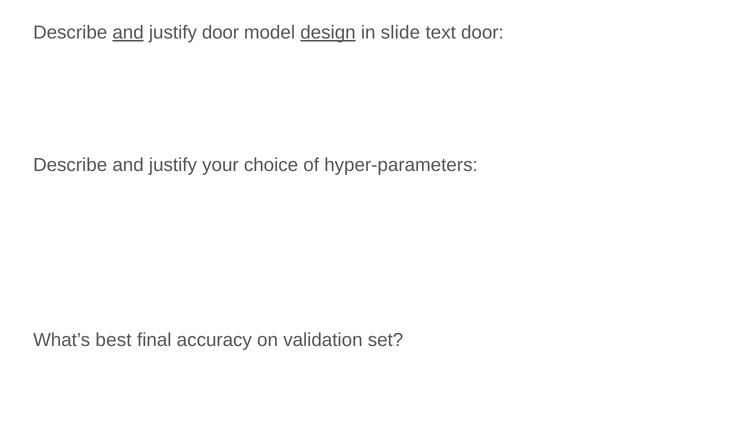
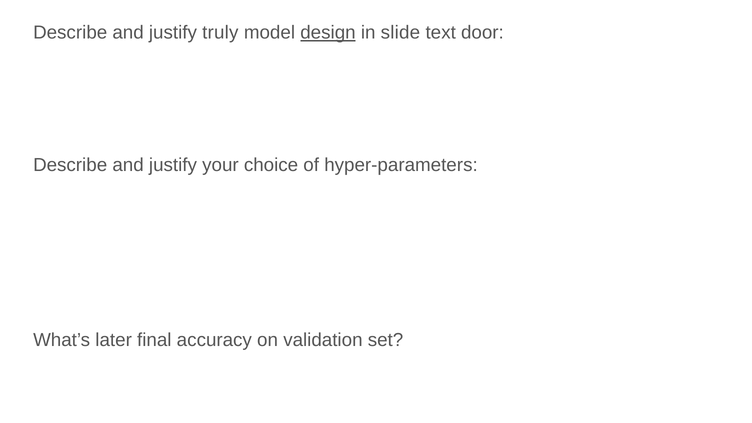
and at (128, 33) underline: present -> none
justify door: door -> truly
best: best -> later
